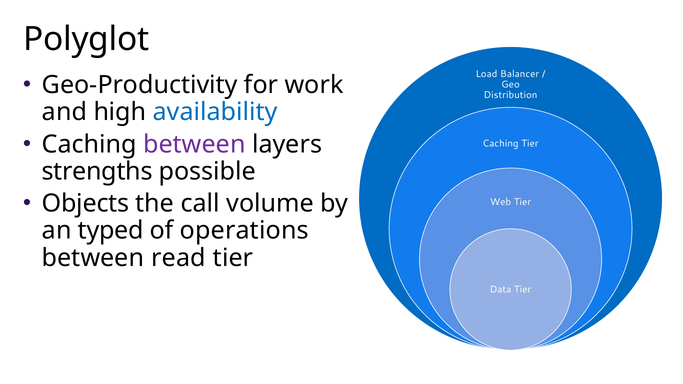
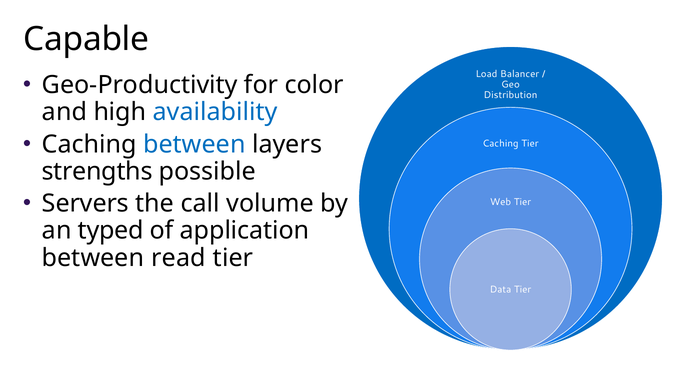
Polyglot: Polyglot -> Capable
work: work -> color
between at (194, 144) colour: purple -> blue
Objects: Objects -> Servers
operations: operations -> application
